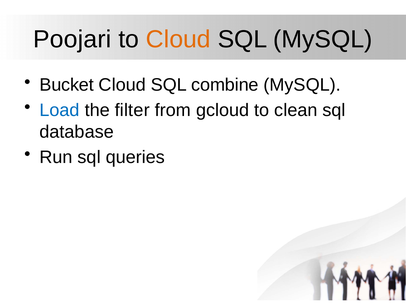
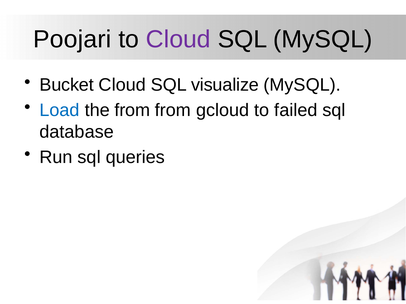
Cloud at (178, 39) colour: orange -> purple
combine: combine -> visualize
the filter: filter -> from
clean: clean -> failed
